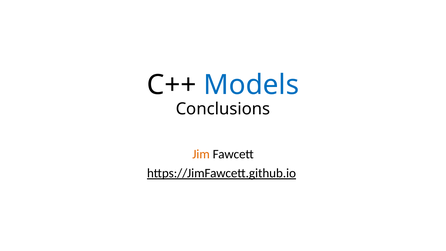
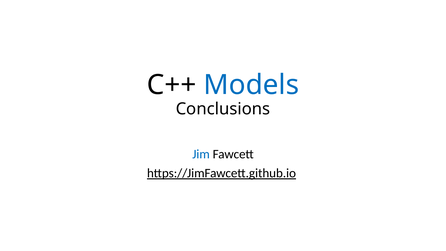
Jim colour: orange -> blue
